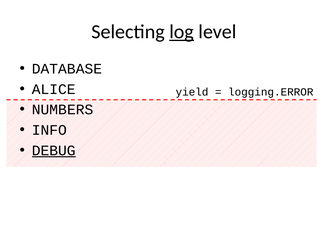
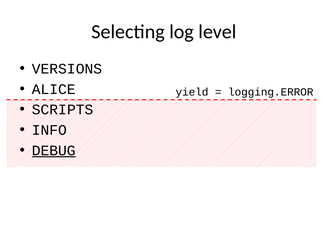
log underline: present -> none
DATABASE: DATABASE -> VERSIONS
NUMBERS: NUMBERS -> SCRIPTS
